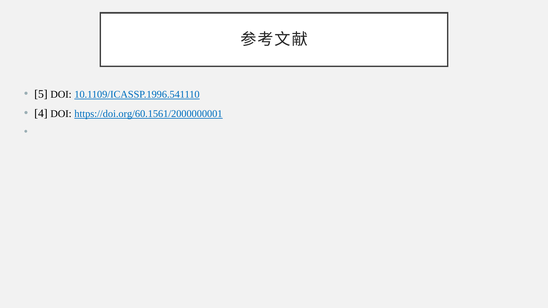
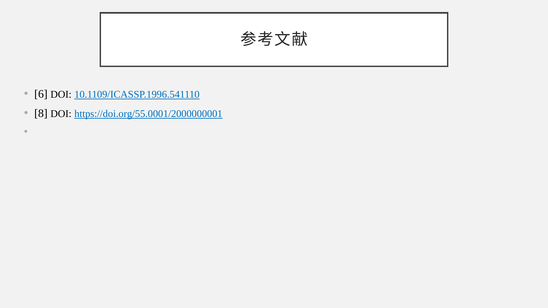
5: 5 -> 6
4: 4 -> 8
https://doi.org/60.1561/2000000001: https://doi.org/60.1561/2000000001 -> https://doi.org/55.0001/2000000001
